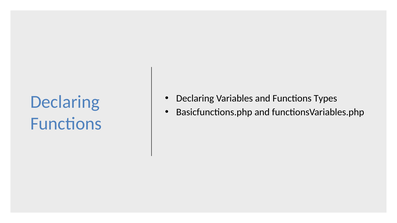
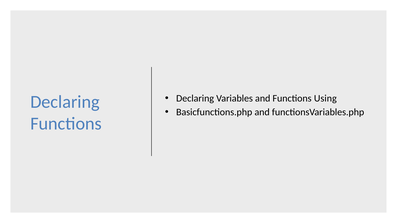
Types: Types -> Using
